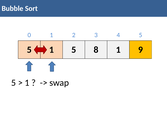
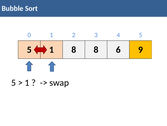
1 5: 5 -> 8
8 1: 1 -> 6
